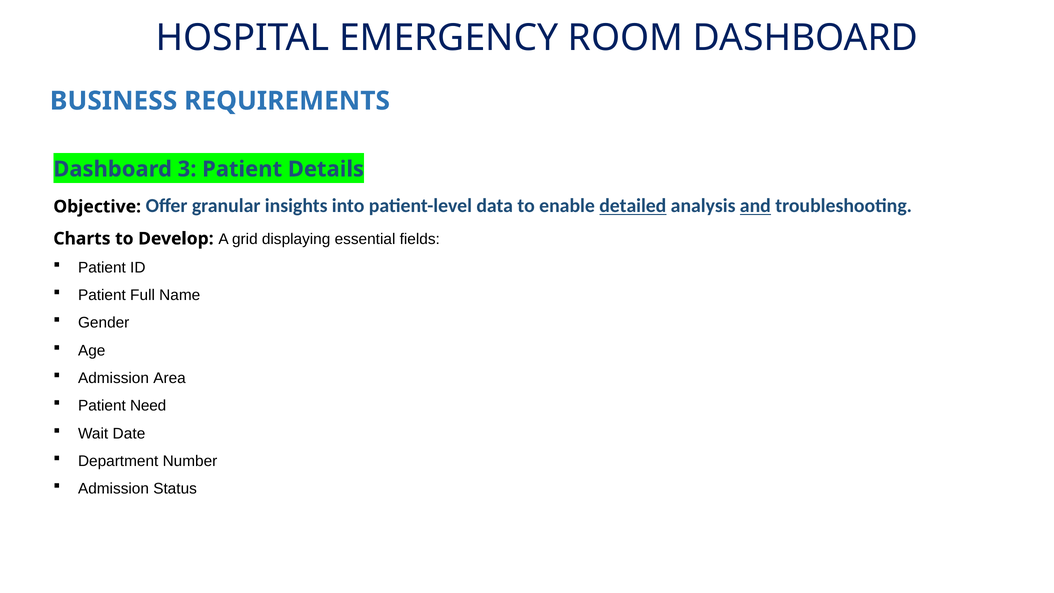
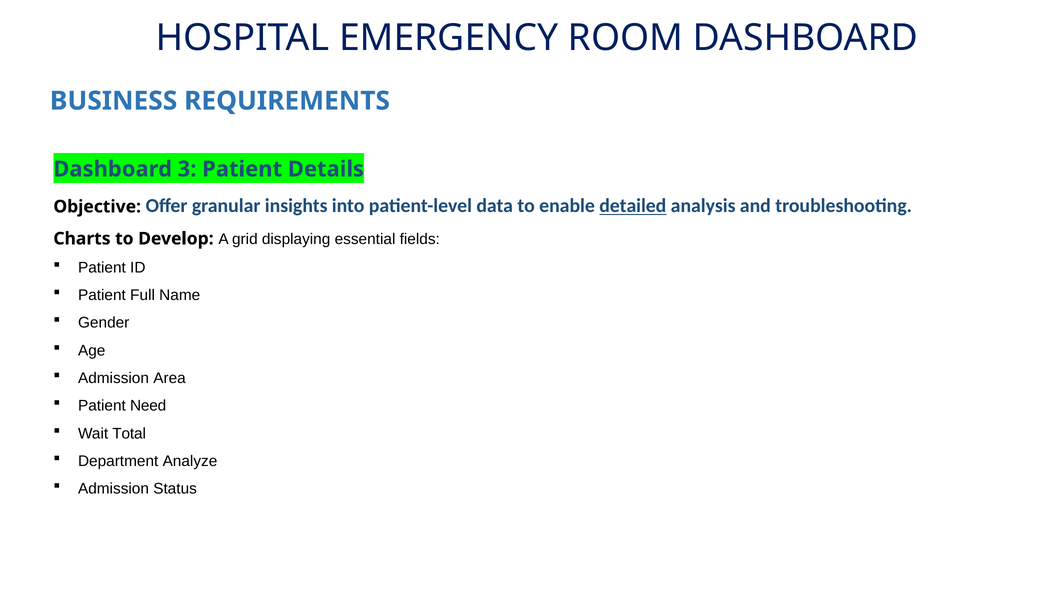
and underline: present -> none
Date: Date -> Total
Number: Number -> Analyze
